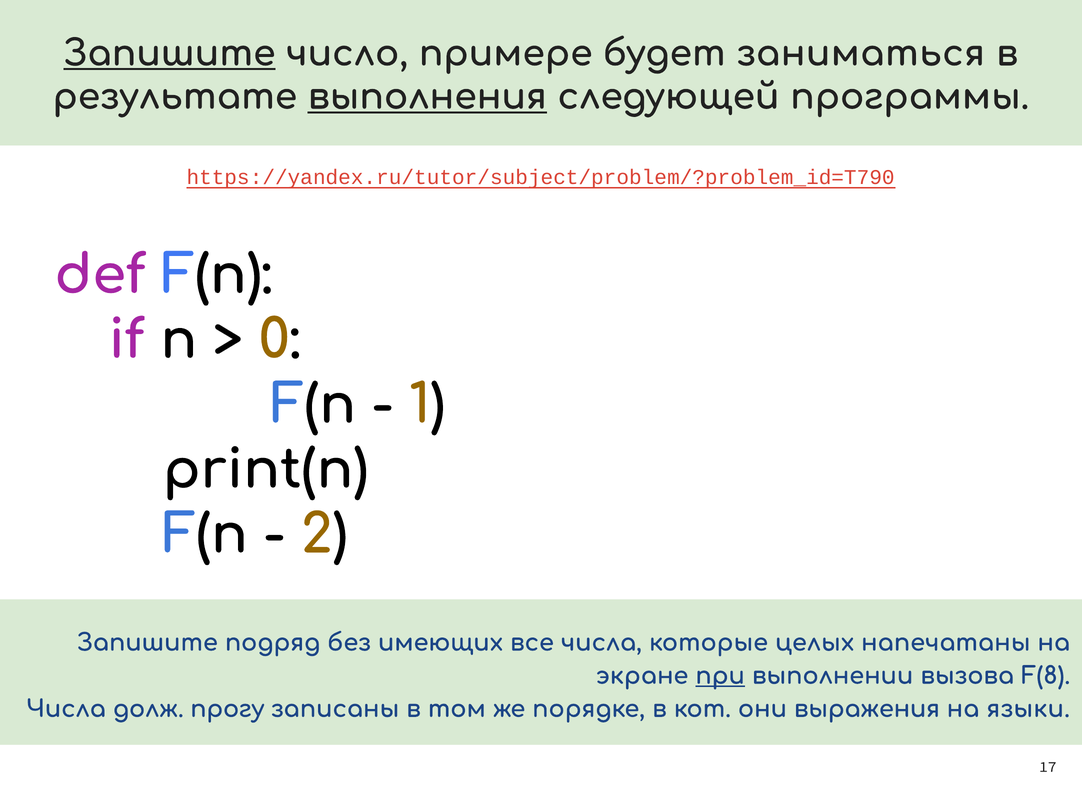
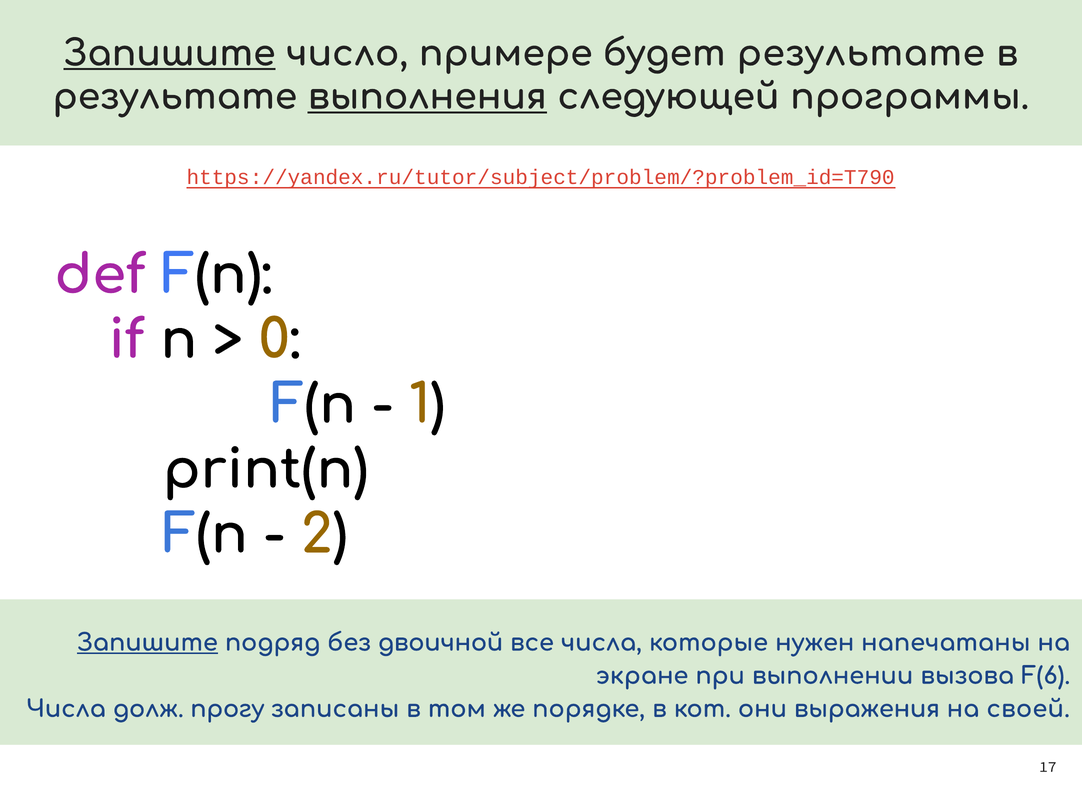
будет заниматься: заниматься -> результате
Запишите at (147, 643) underline: none -> present
имеющих: имеющих -> двоичной
целых: целых -> нужен
при underline: present -> none
F(8: F(8 -> F(6
языки: языки -> своей
